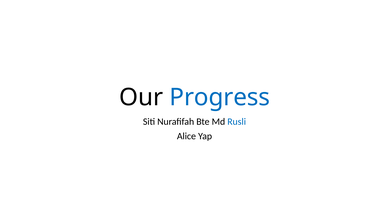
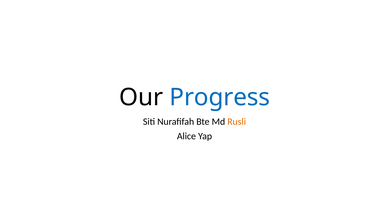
Rusli colour: blue -> orange
